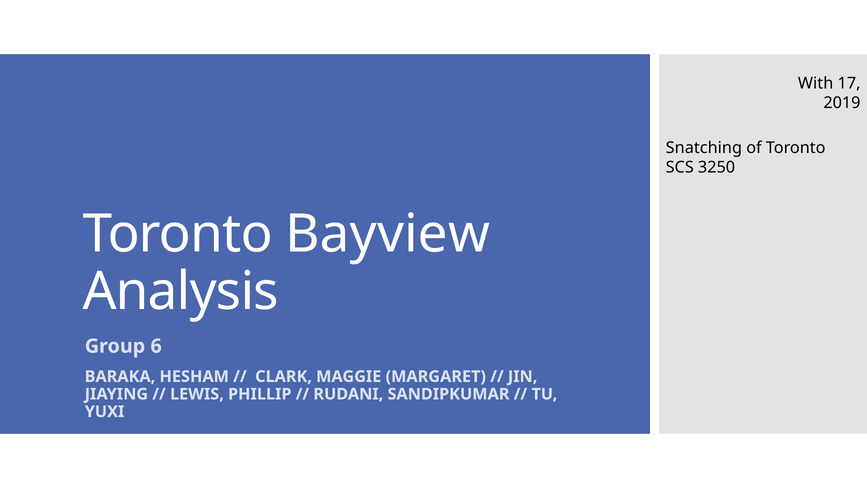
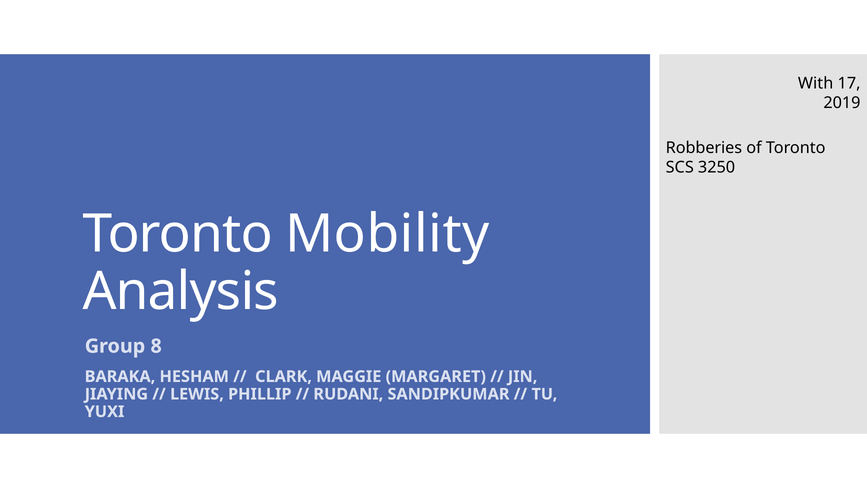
Snatching: Snatching -> Robberies
Bayview: Bayview -> Mobility
6: 6 -> 8
